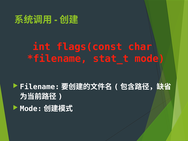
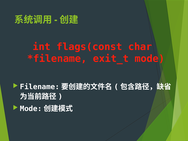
stat_t: stat_t -> exit_t
